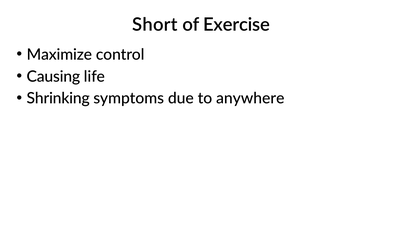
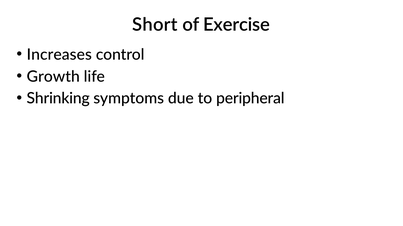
Maximize: Maximize -> Increases
Causing: Causing -> Growth
anywhere: anywhere -> peripheral
